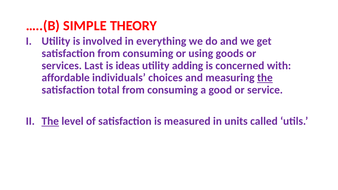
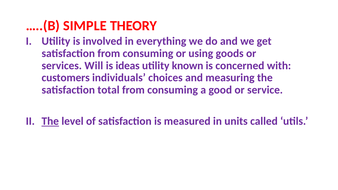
Last: Last -> Will
adding: adding -> known
affordable: affordable -> customers
the at (265, 78) underline: present -> none
